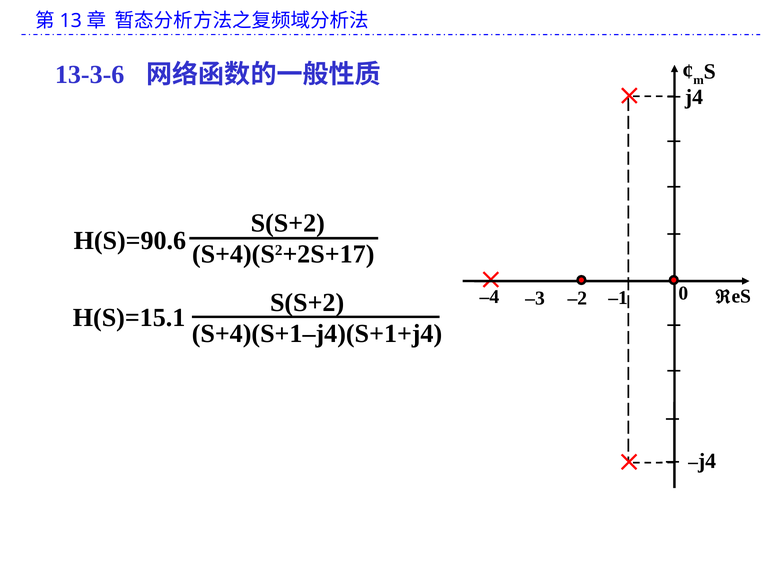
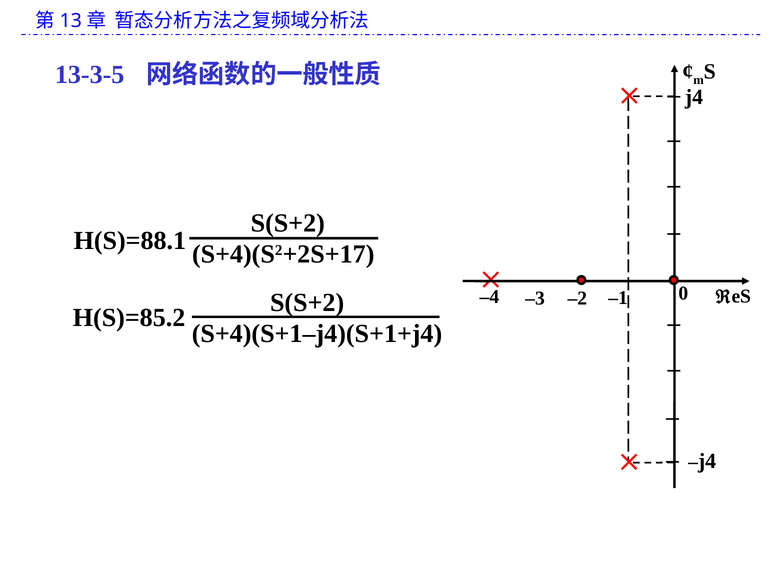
13-3-6: 13-3-6 -> 13-3-5
H(S)=90.6: H(S)=90.6 -> H(S)=88.1
H(S)=15.1: H(S)=15.1 -> H(S)=85.2
